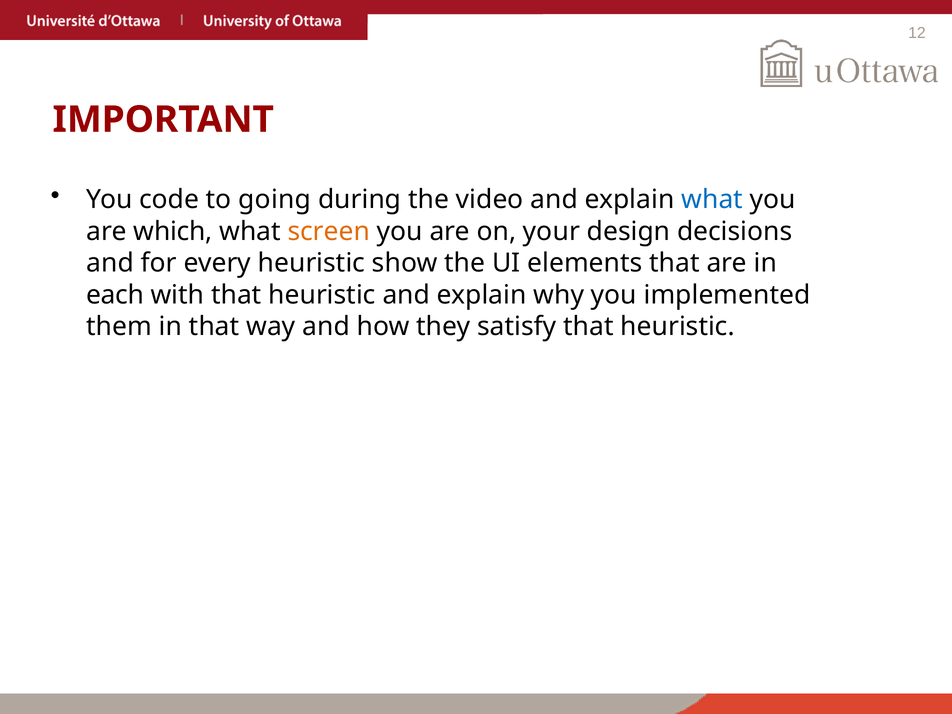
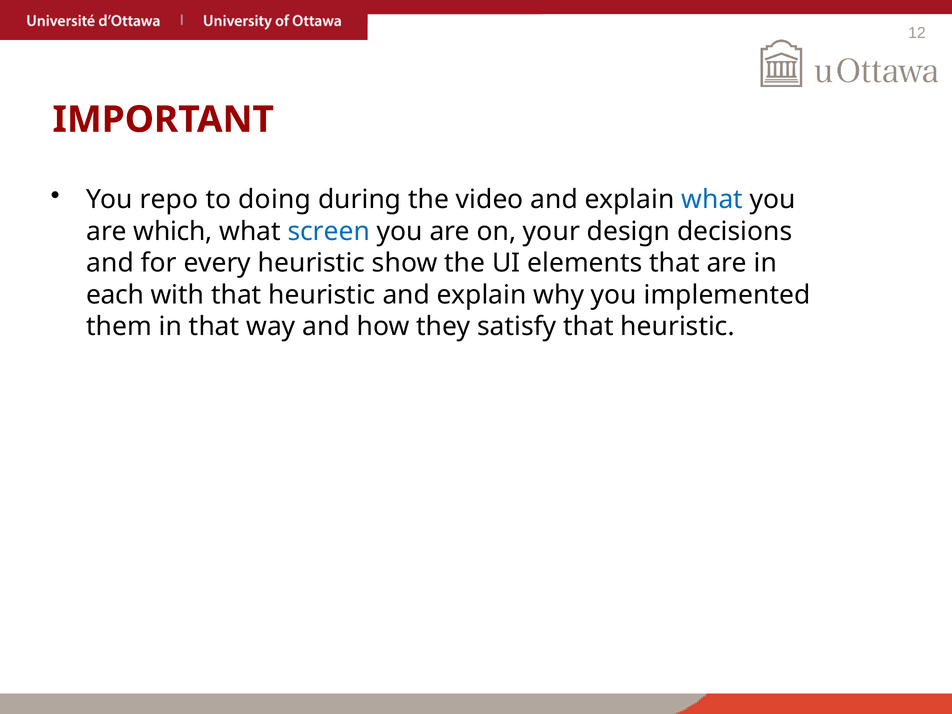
code: code -> repo
going: going -> doing
screen colour: orange -> blue
